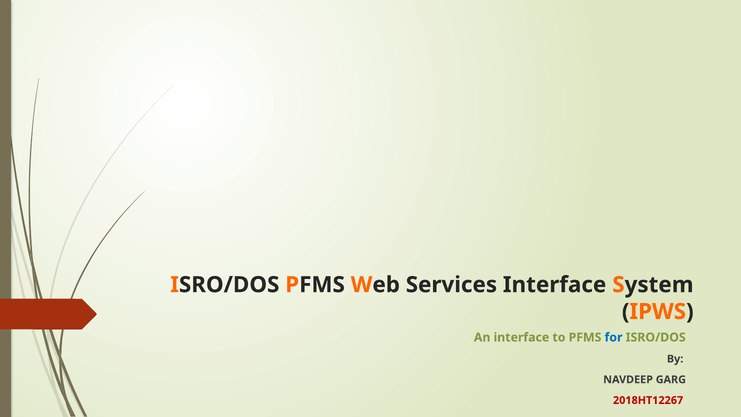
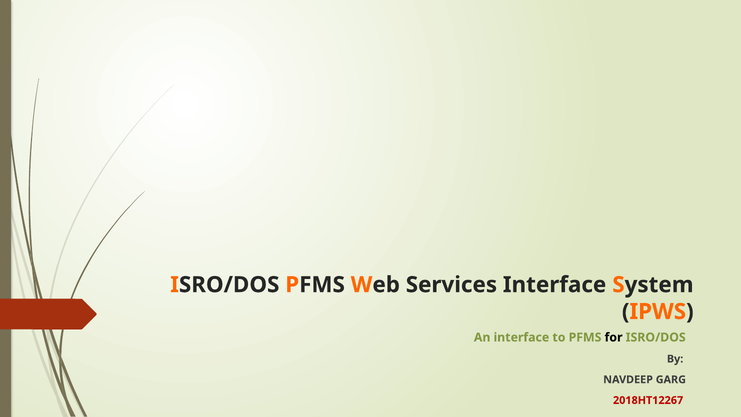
for colour: blue -> black
